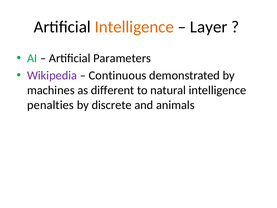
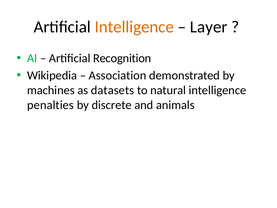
Parameters: Parameters -> Recognition
Wikipedia colour: purple -> black
Continuous: Continuous -> Association
different: different -> datasets
